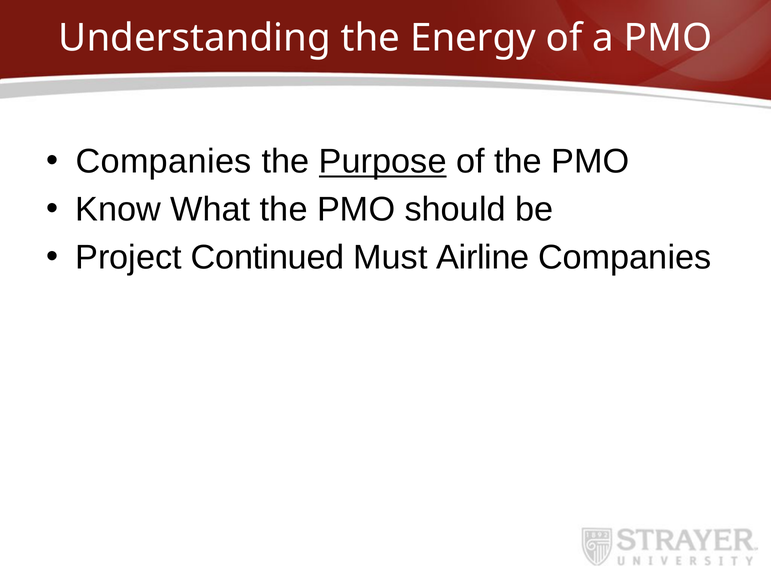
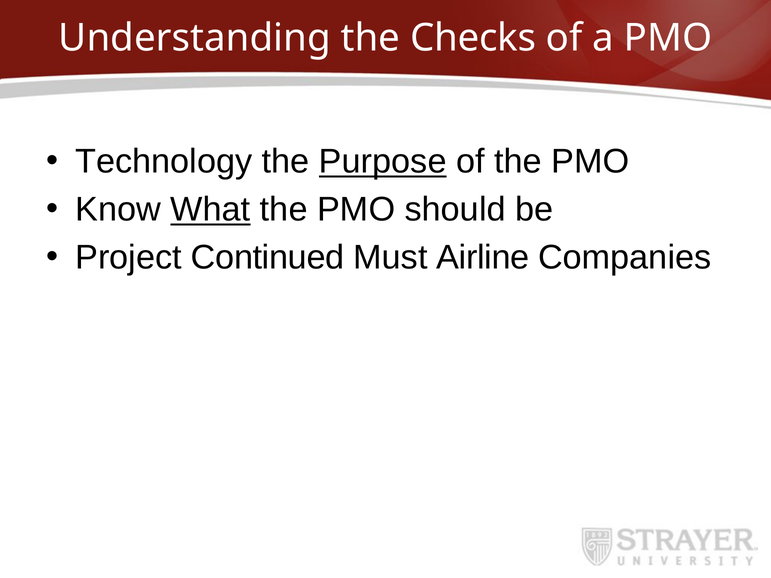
Energy: Energy -> Checks
Companies at (164, 162): Companies -> Technology
What underline: none -> present
